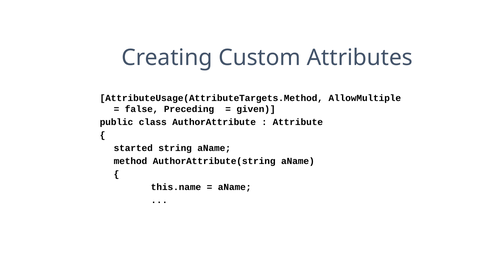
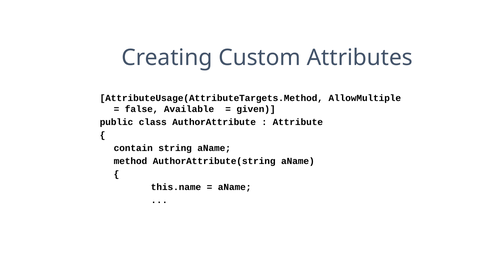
Preceding: Preceding -> Available
started: started -> contain
